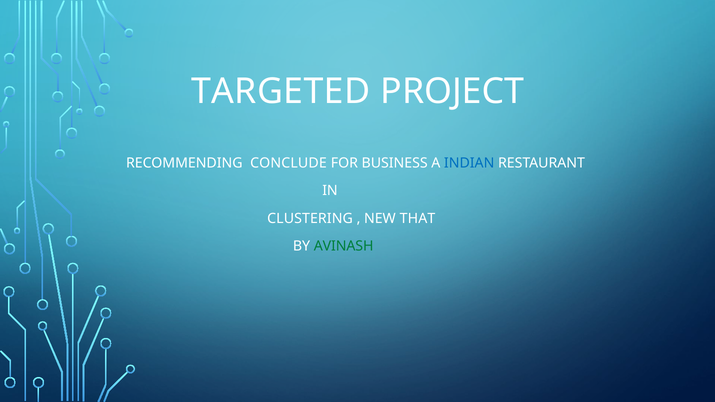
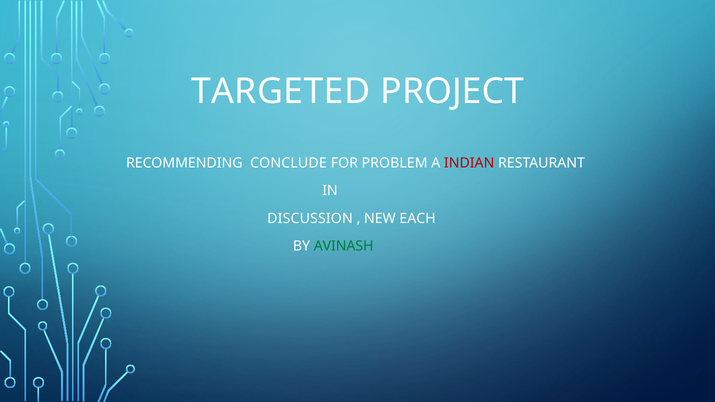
BUSINESS: BUSINESS -> PROBLEM
INDIAN colour: blue -> red
CLUSTERING: CLUSTERING -> DISCUSSION
THAT: THAT -> EACH
